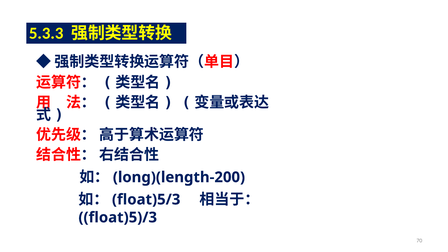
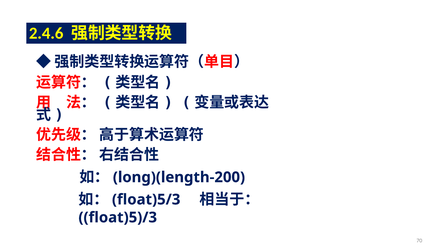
5.3.3: 5.3.3 -> 2.4.6
